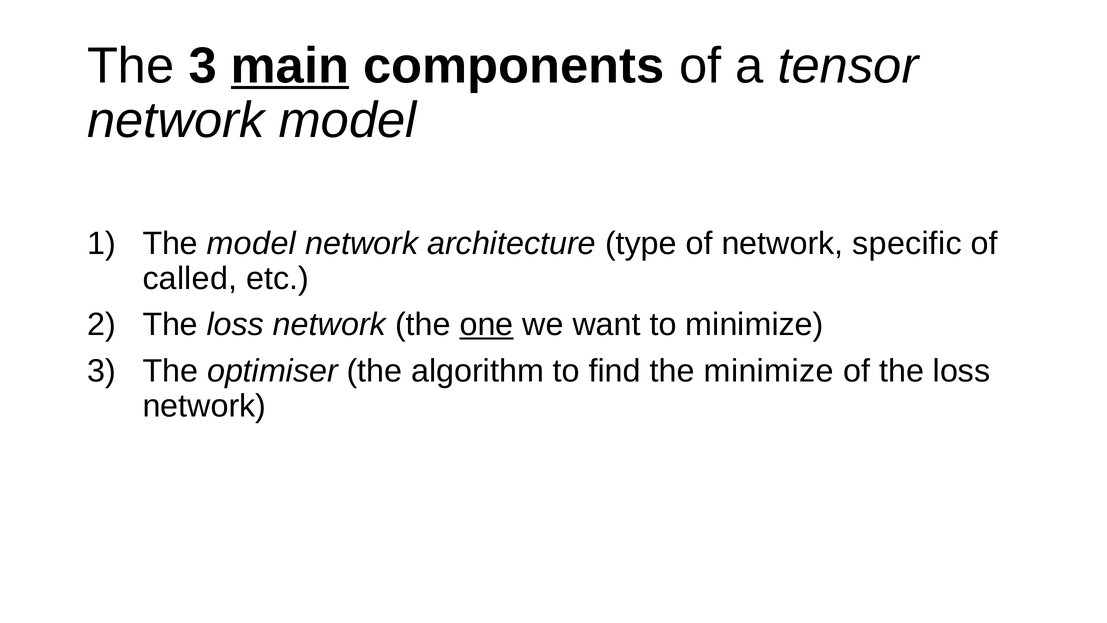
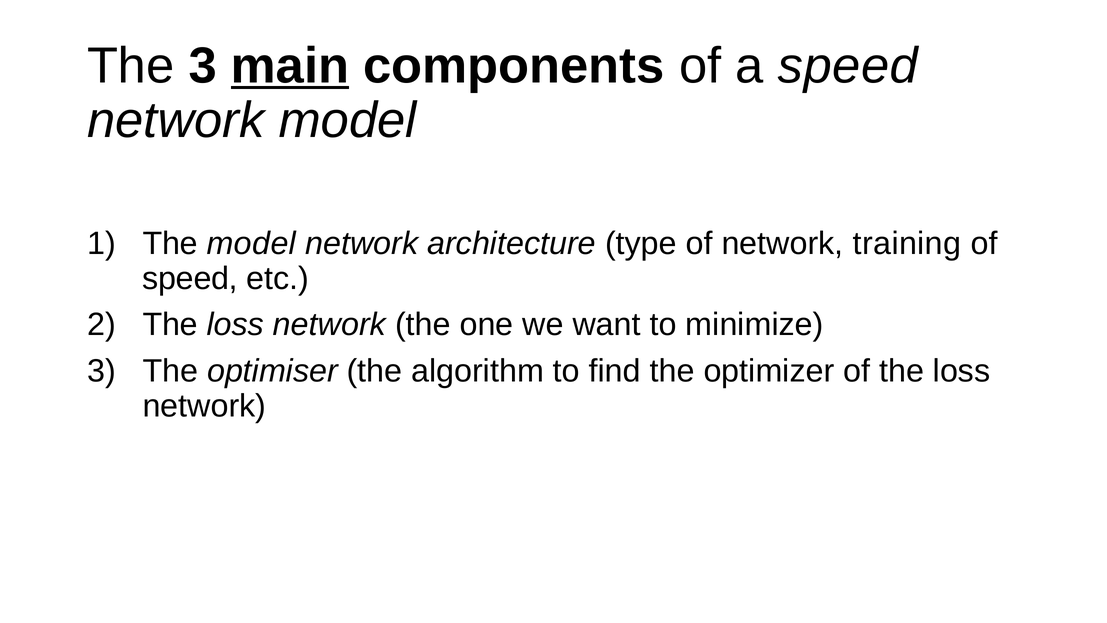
a tensor: tensor -> speed
specific: specific -> training
called at (190, 278): called -> speed
one underline: present -> none
the minimize: minimize -> optimizer
